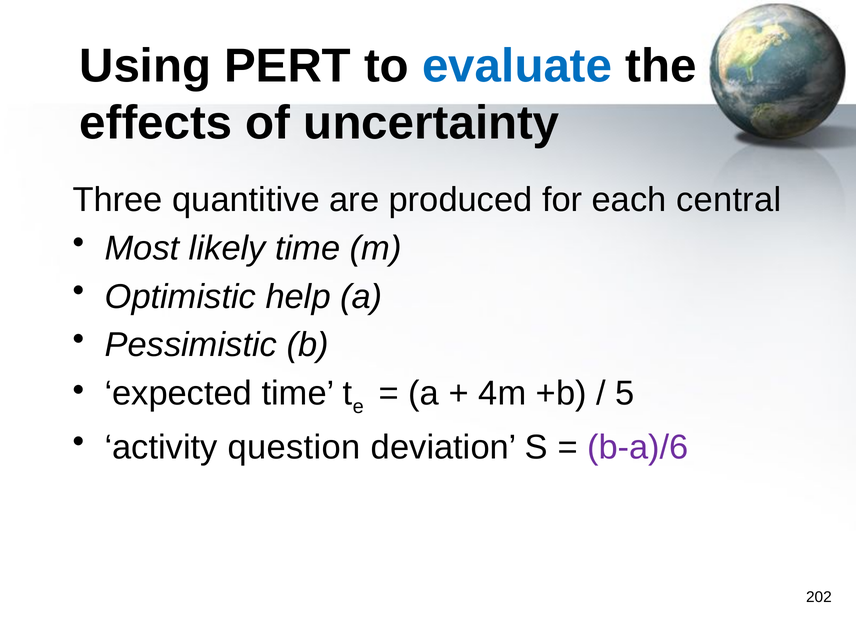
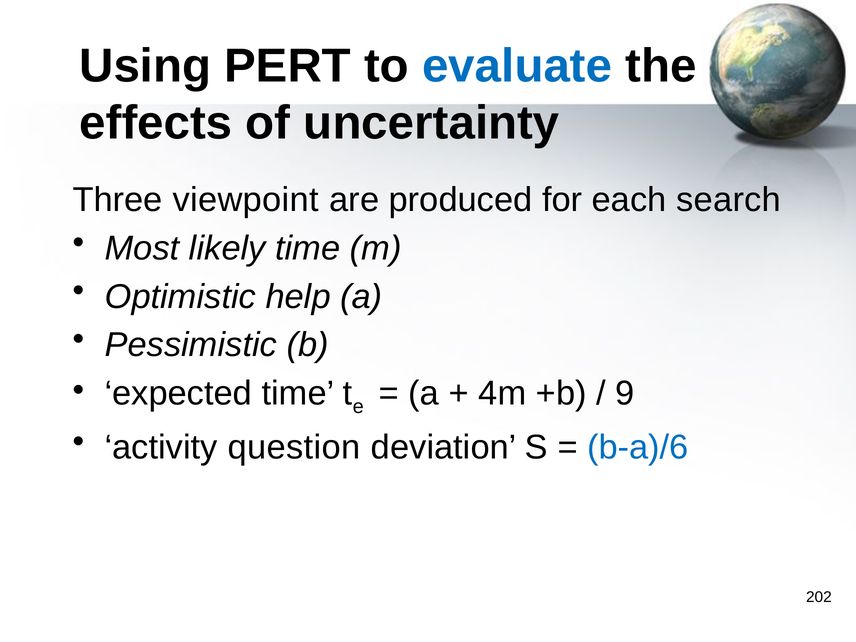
quantitive: quantitive -> viewpoint
central: central -> search
5: 5 -> 9
b-a)/6 colour: purple -> blue
